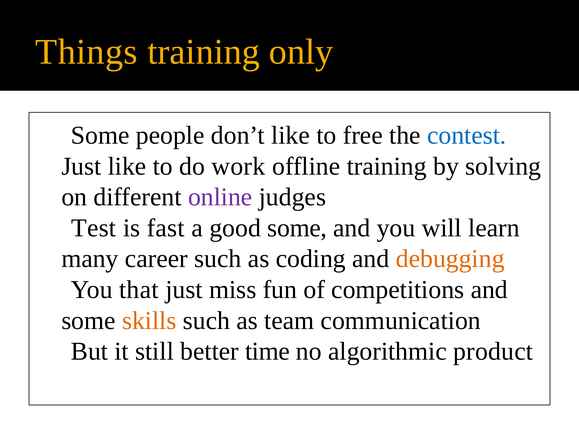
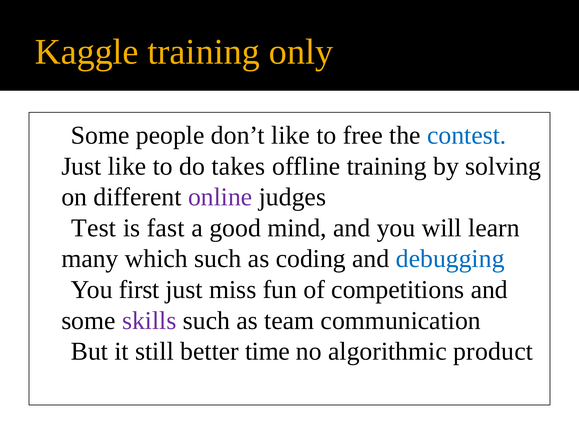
Things: Things -> Kaggle
work: work -> takes
good some: some -> mind
career: career -> which
debugging colour: orange -> blue
that: that -> first
skills colour: orange -> purple
